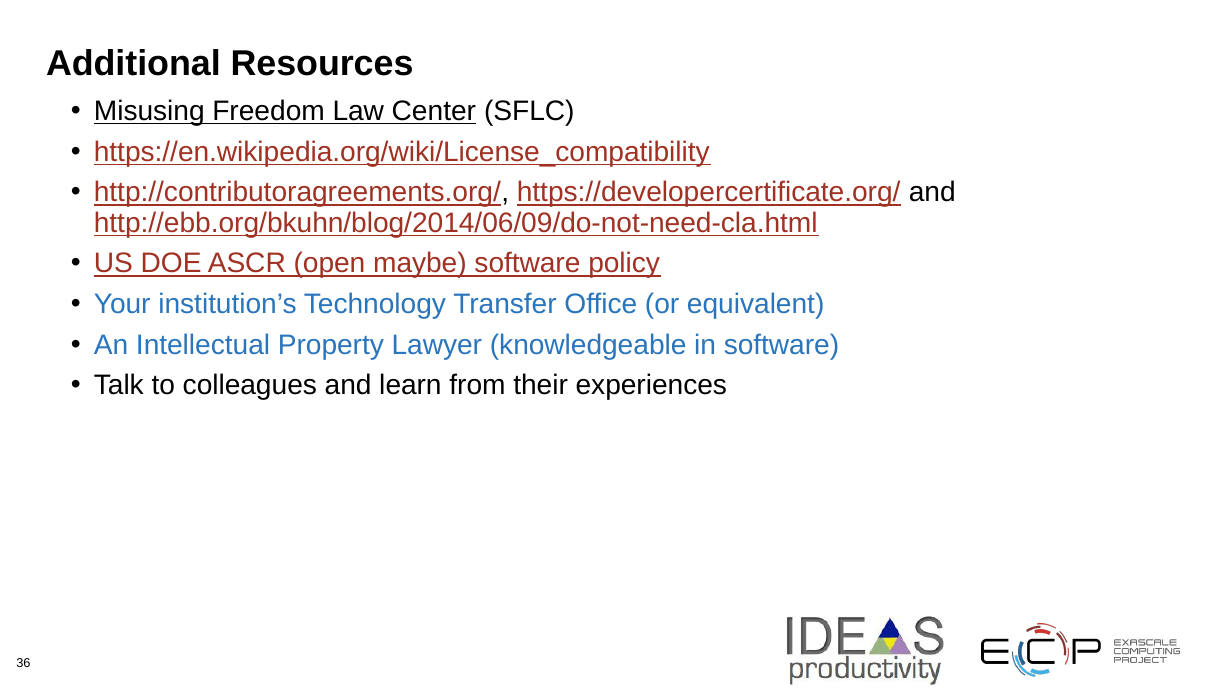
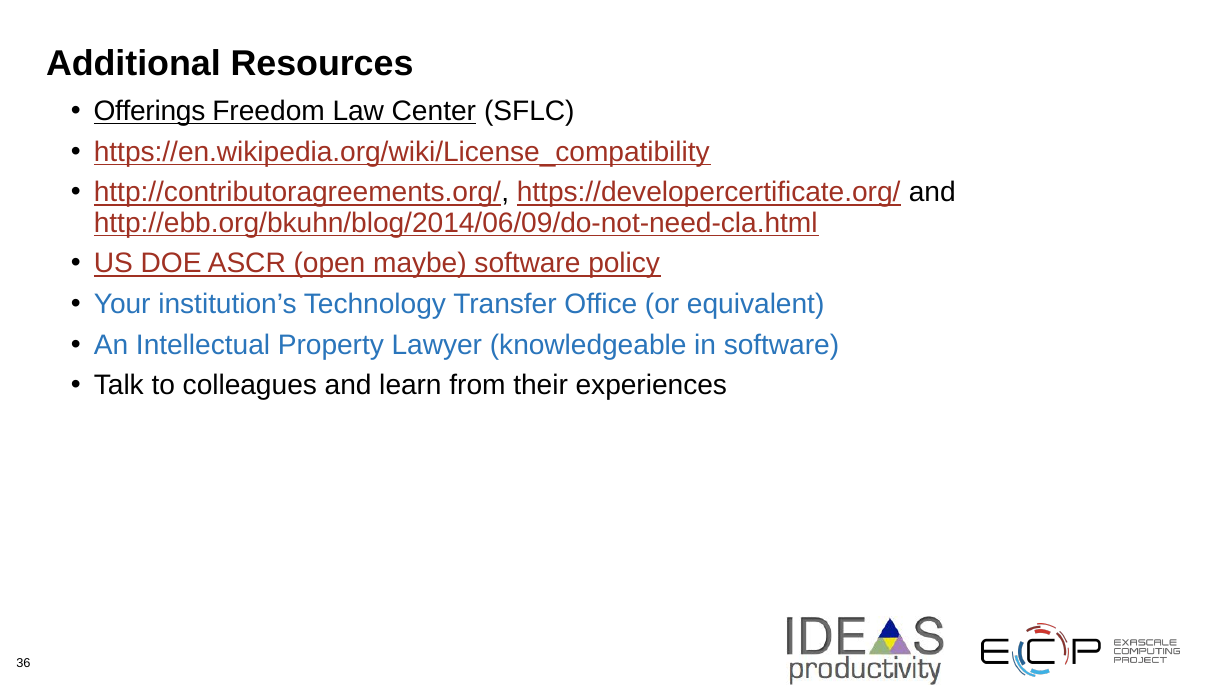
Misusing: Misusing -> Offerings
